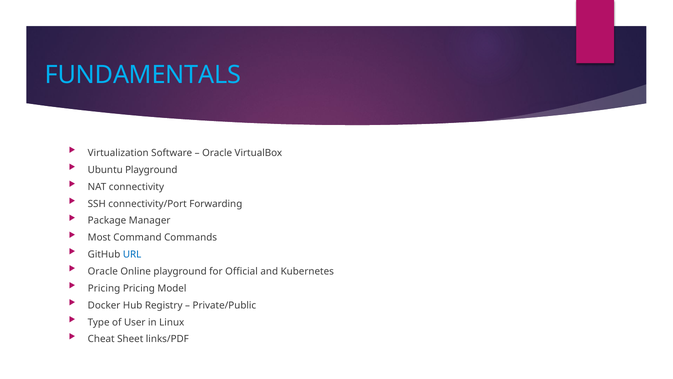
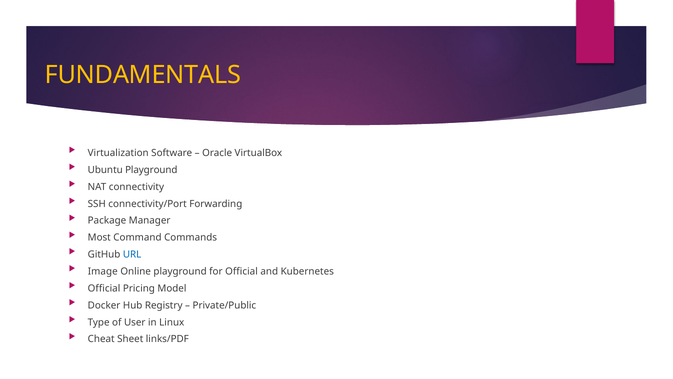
FUNDAMENTALS colour: light blue -> yellow
Oracle at (103, 271): Oracle -> Image
Pricing at (104, 288): Pricing -> Official
